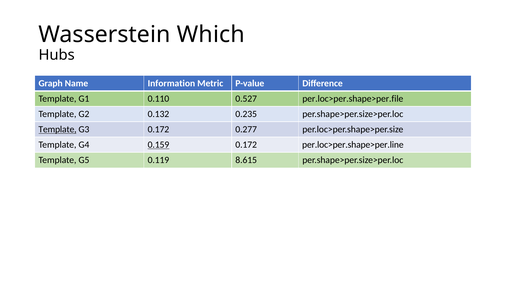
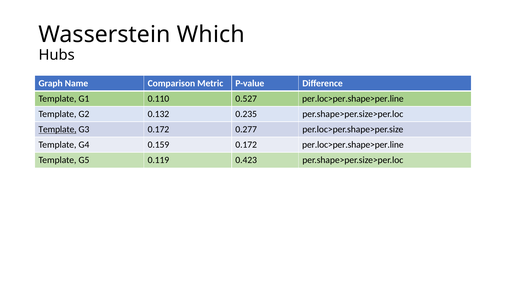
Information: Information -> Comparison
0.527 per.loc>per.shape>per.file: per.loc>per.shape>per.file -> per.loc>per.shape>per.line
0.159 underline: present -> none
8.615: 8.615 -> 0.423
